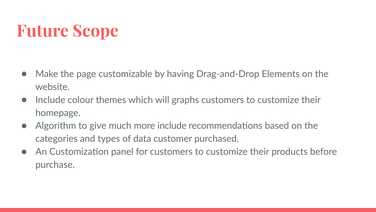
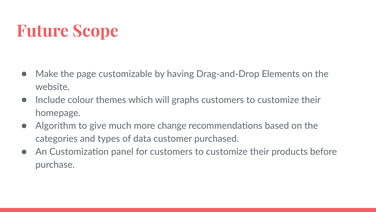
more include: include -> change
